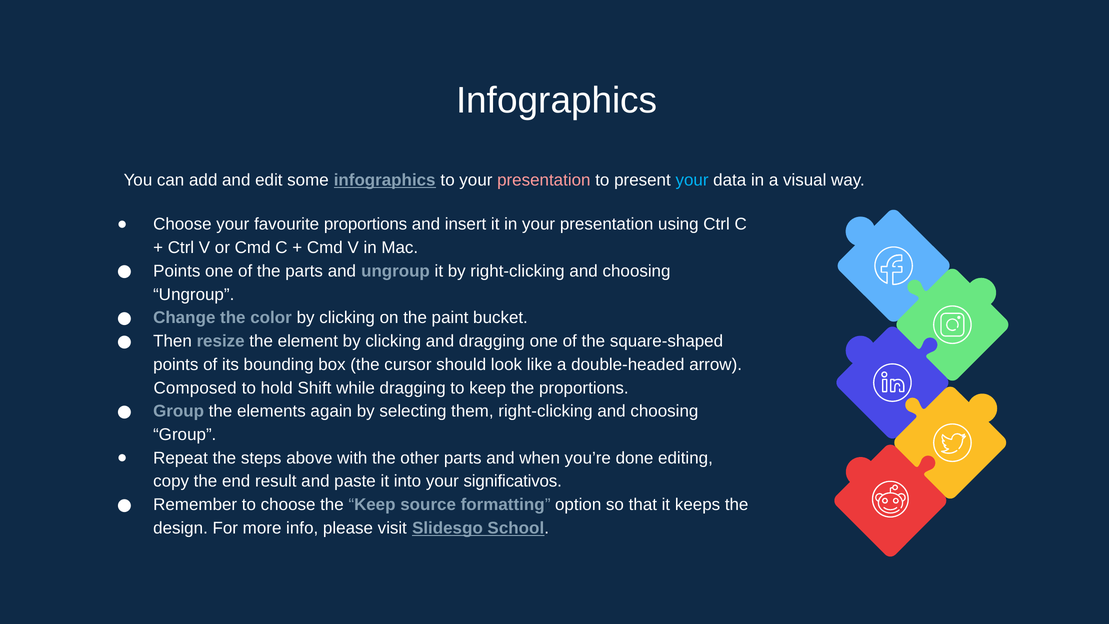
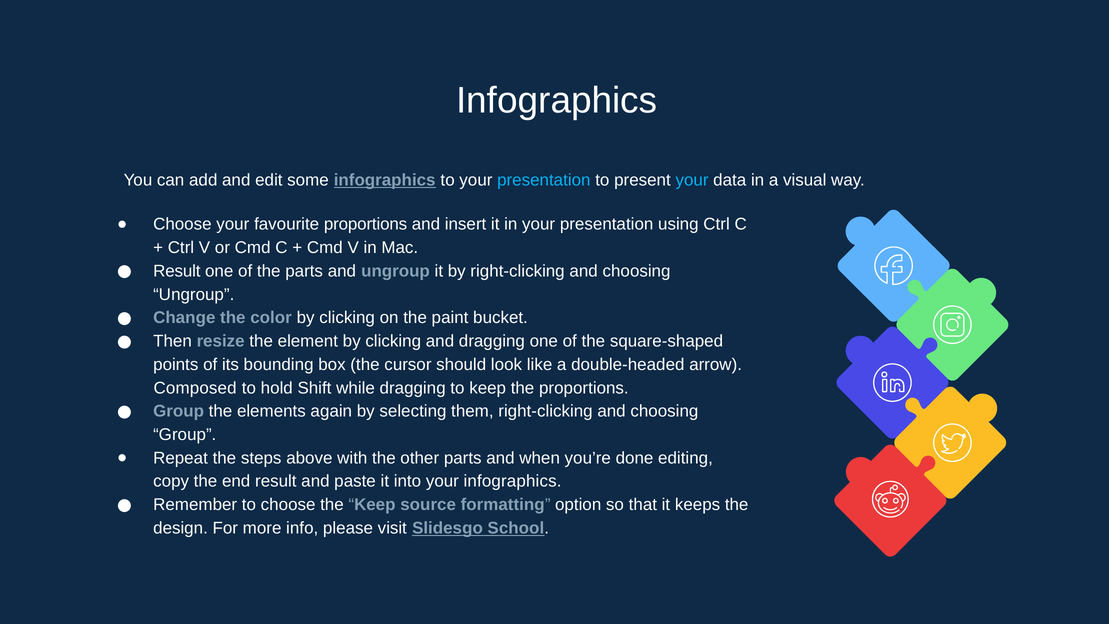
presentation at (544, 180) colour: pink -> light blue
Points at (177, 271): Points -> Result
your significativos: significativos -> infographics
